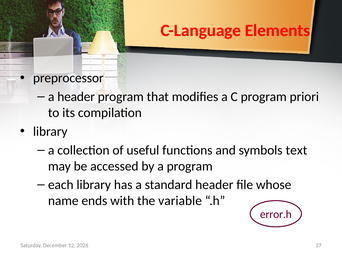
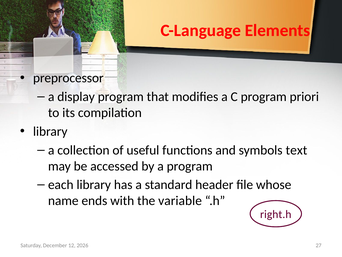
a header: header -> display
error.h: error.h -> right.h
